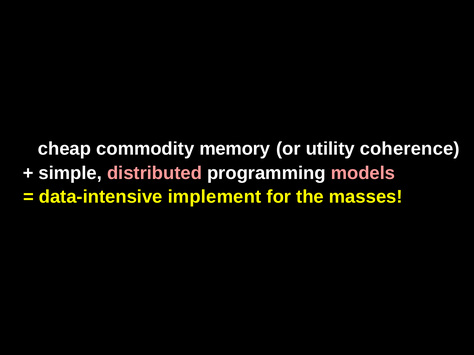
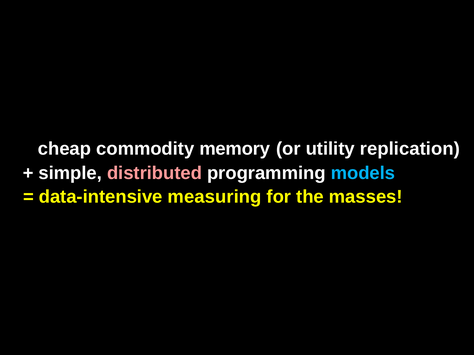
coherence: coherence -> replication
models colour: pink -> light blue
implement: implement -> measuring
